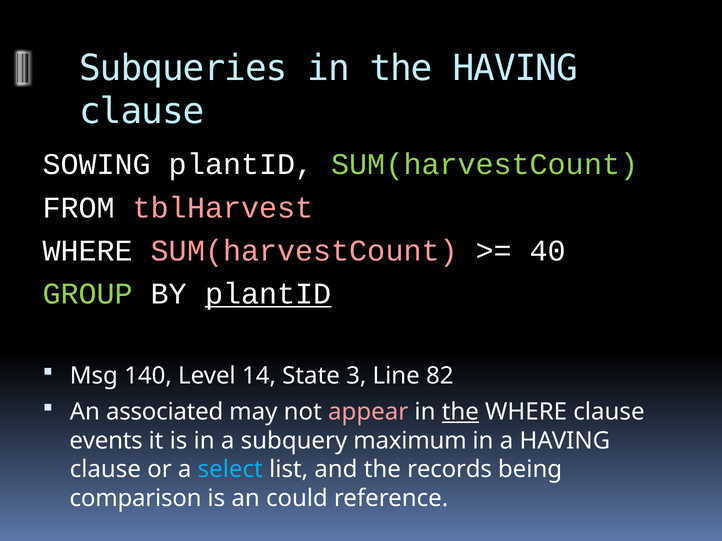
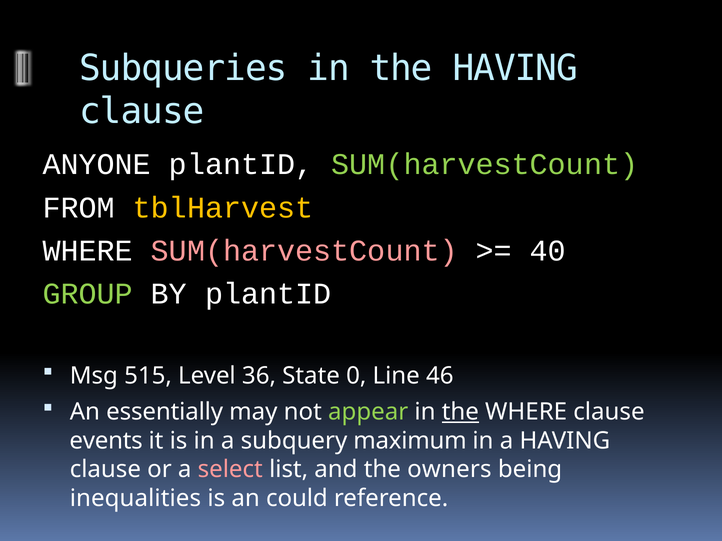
SOWING: SOWING -> ANYONE
tblHarvest colour: pink -> yellow
plantID at (268, 294) underline: present -> none
140: 140 -> 515
14: 14 -> 36
3: 3 -> 0
82: 82 -> 46
associated: associated -> essentially
appear colour: pink -> light green
select colour: light blue -> pink
records: records -> owners
comparison: comparison -> inequalities
